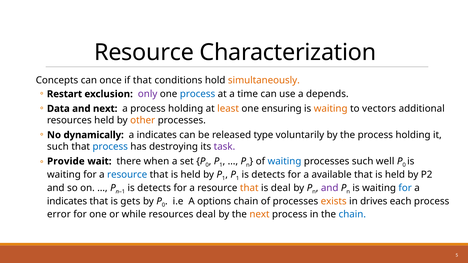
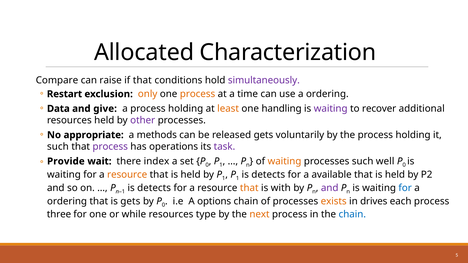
Resource at (144, 52): Resource -> Allocated
Concepts: Concepts -> Compare
once: once -> raise
simultaneously colour: orange -> purple
only colour: purple -> orange
process at (198, 94) colour: blue -> orange
use a depends: depends -> ordering
and next: next -> give
ensuring: ensuring -> handling
waiting at (331, 109) colour: orange -> purple
vectors: vectors -> recover
other colour: orange -> purple
dynamically: dynamically -> appropriate
indicates at (157, 135): indicates -> methods
released type: type -> gets
process at (110, 147) colour: blue -> purple
destroying: destroying -> operations
when: when -> index
waiting at (284, 161) colour: blue -> orange
resource at (127, 175) colour: blue -> orange
is deal: deal -> with
indicates at (67, 201): indicates -> ordering
error: error -> three
resources deal: deal -> type
